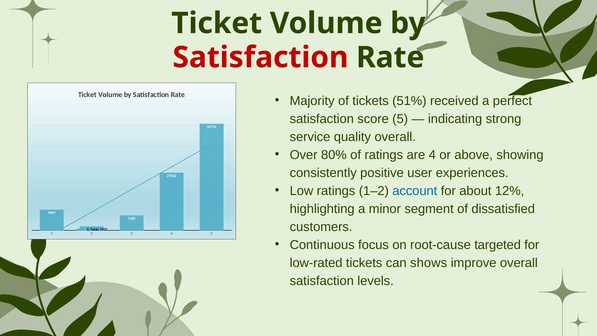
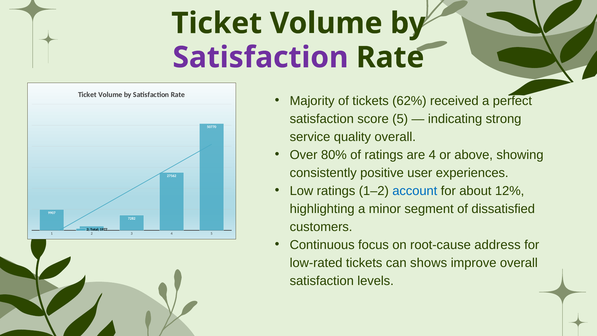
Satisfaction at (260, 57) colour: red -> purple
51%: 51% -> 62%
targeted: targeted -> address
